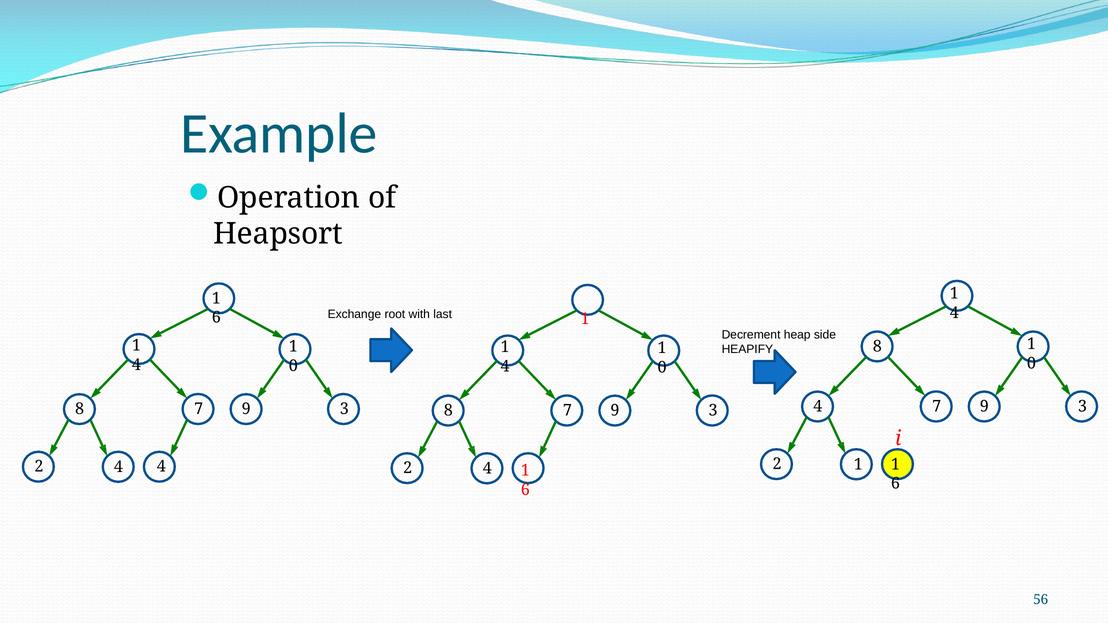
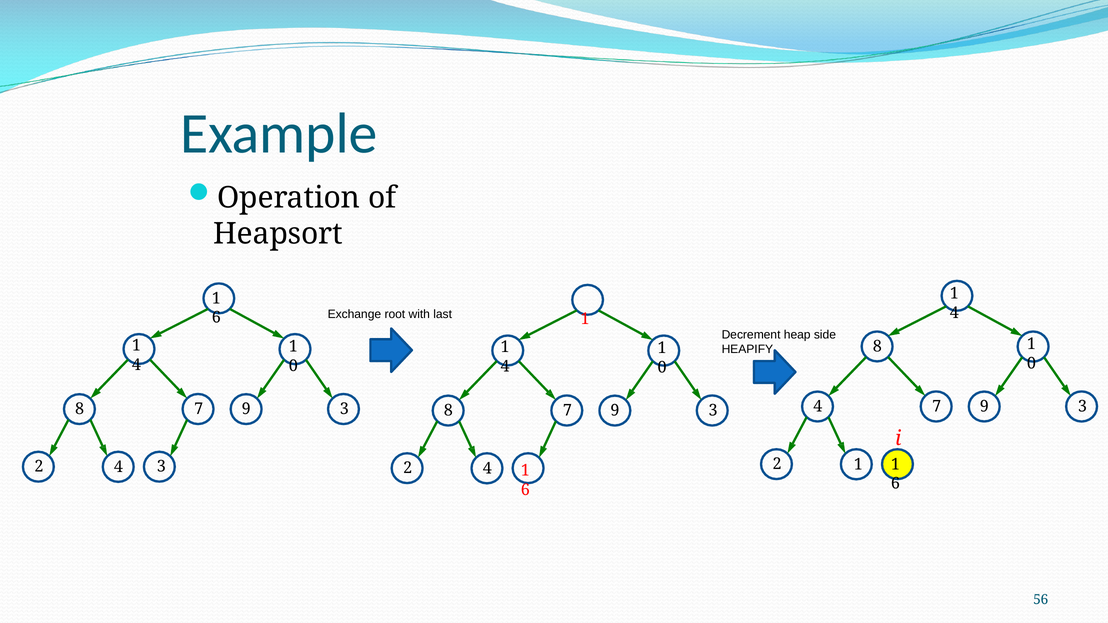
4 4: 4 -> 3
